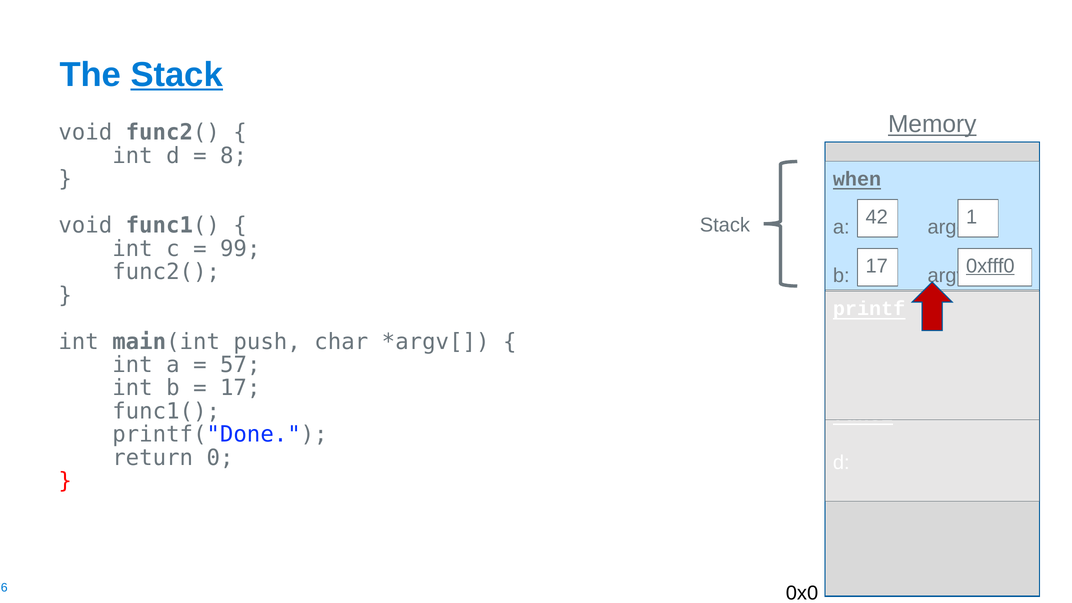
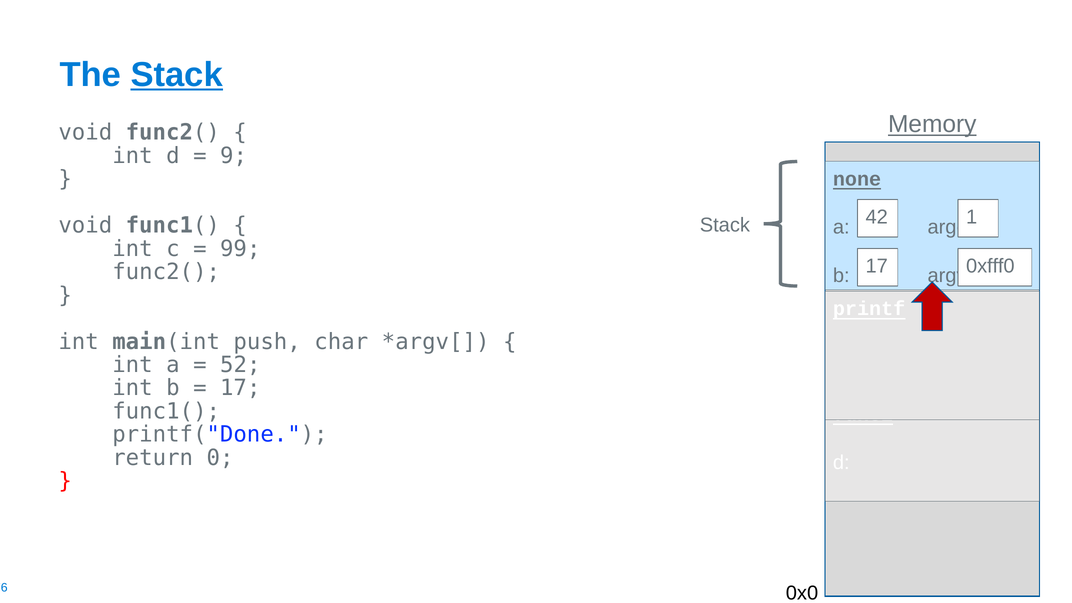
8: 8 -> 9
when: when -> none
0xfff0 underline: present -> none
57: 57 -> 52
